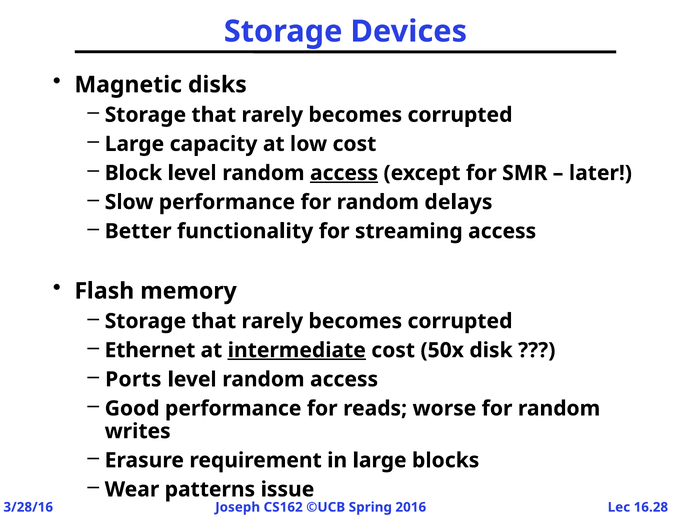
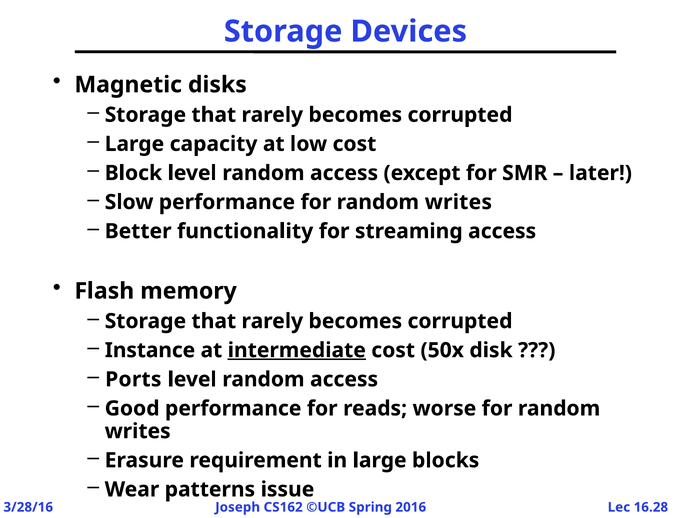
access at (344, 173) underline: present -> none
performance for random delays: delays -> writes
Ethernet: Ethernet -> Instance
